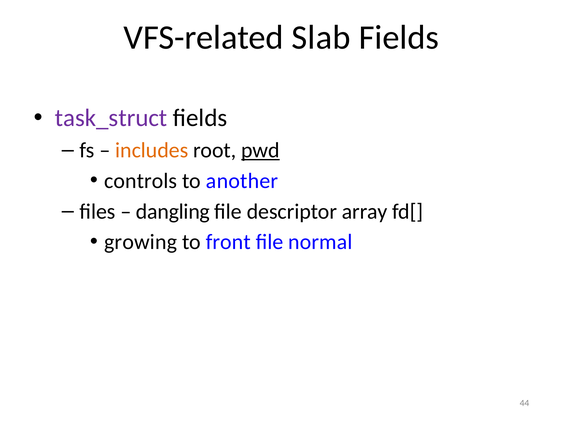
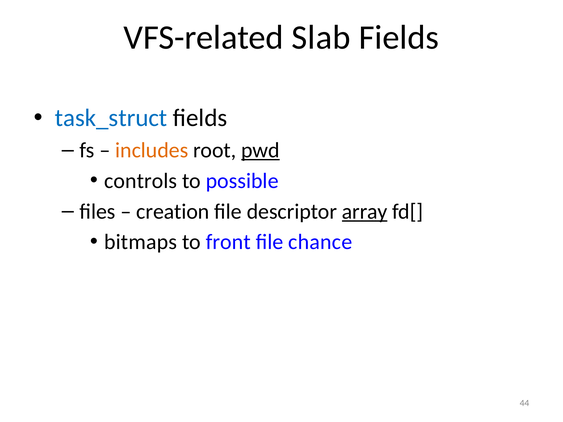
task_struct colour: purple -> blue
another: another -> possible
dangling: dangling -> creation
array underline: none -> present
growing: growing -> bitmaps
normal: normal -> chance
